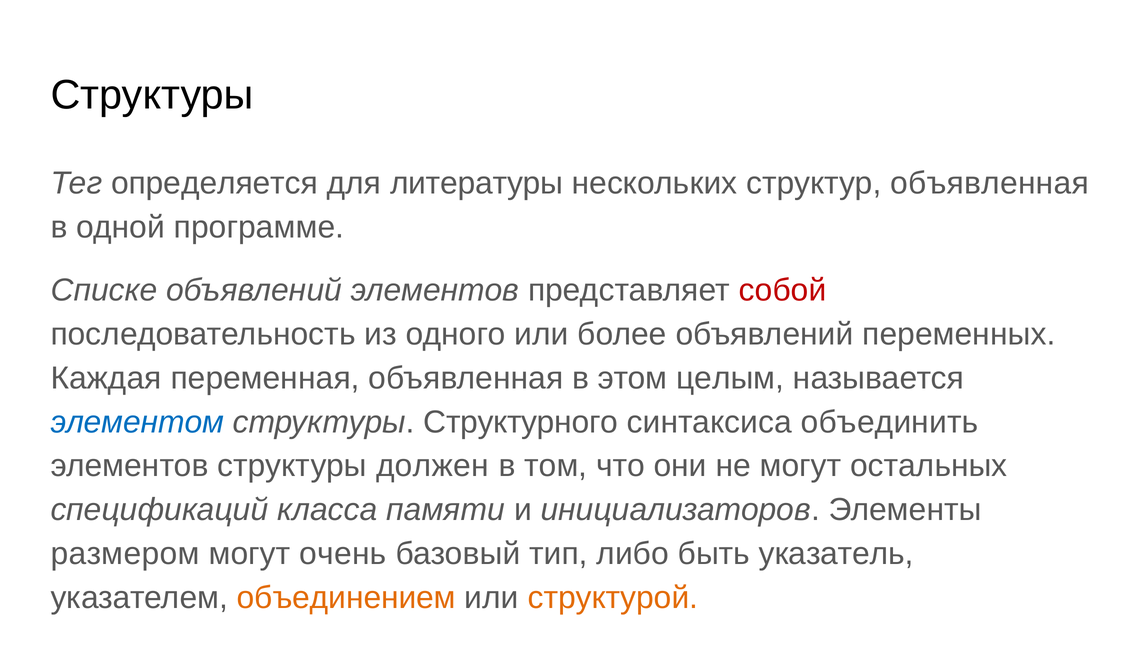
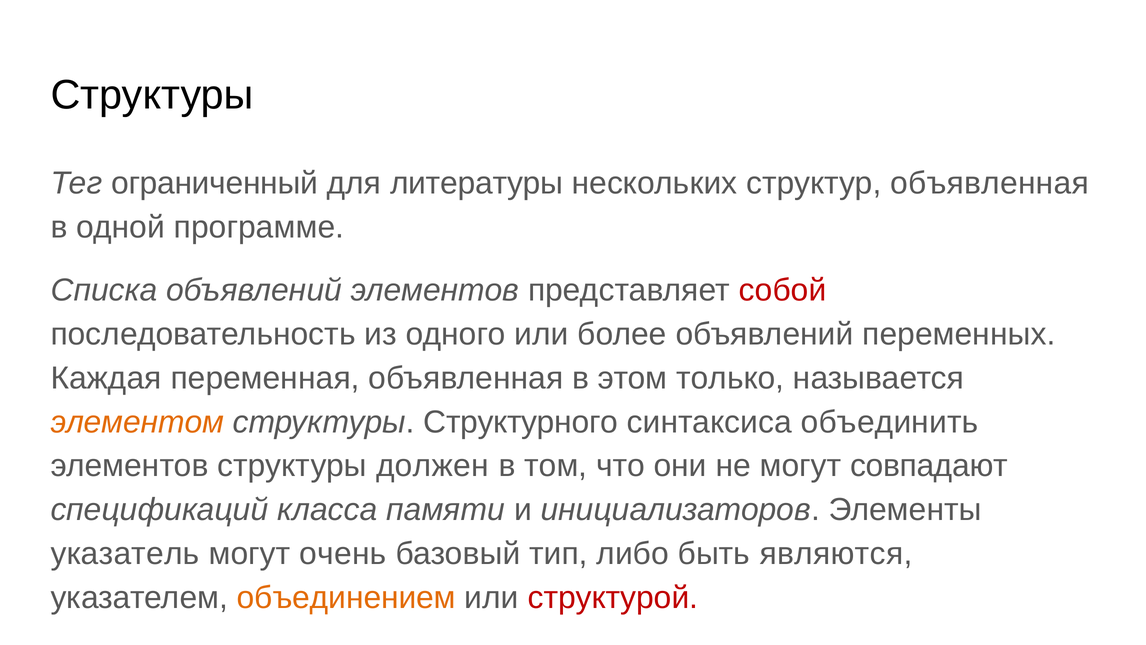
определяется: определяется -> ограниченный
Списке: Списке -> Списка
целым: целым -> только
элементом colour: blue -> orange
остальных: остальных -> совпадают
размером: размером -> указатель
указатель: указатель -> являются
структурой colour: orange -> red
